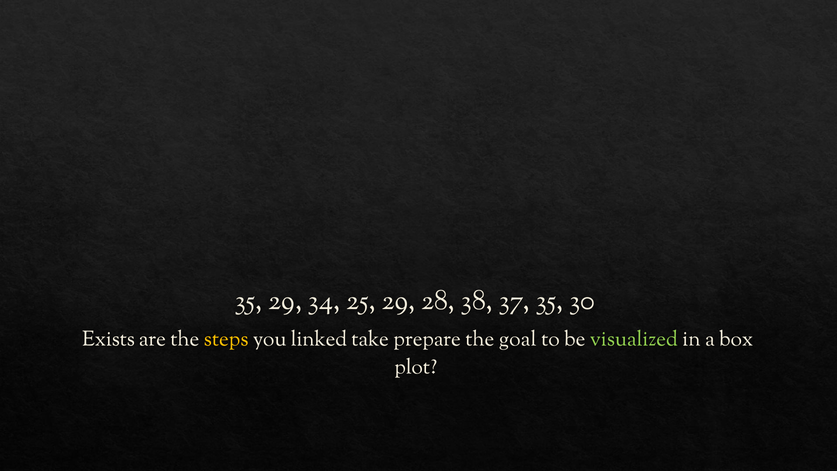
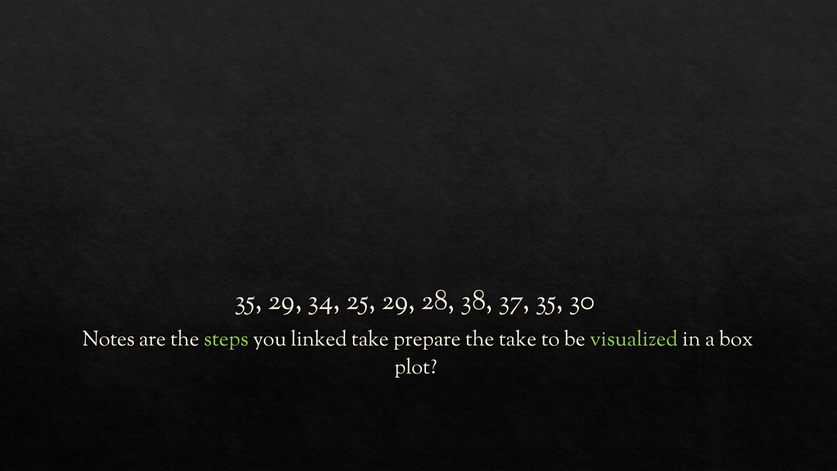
Exists: Exists -> Notes
steps colour: yellow -> light green
the goal: goal -> take
